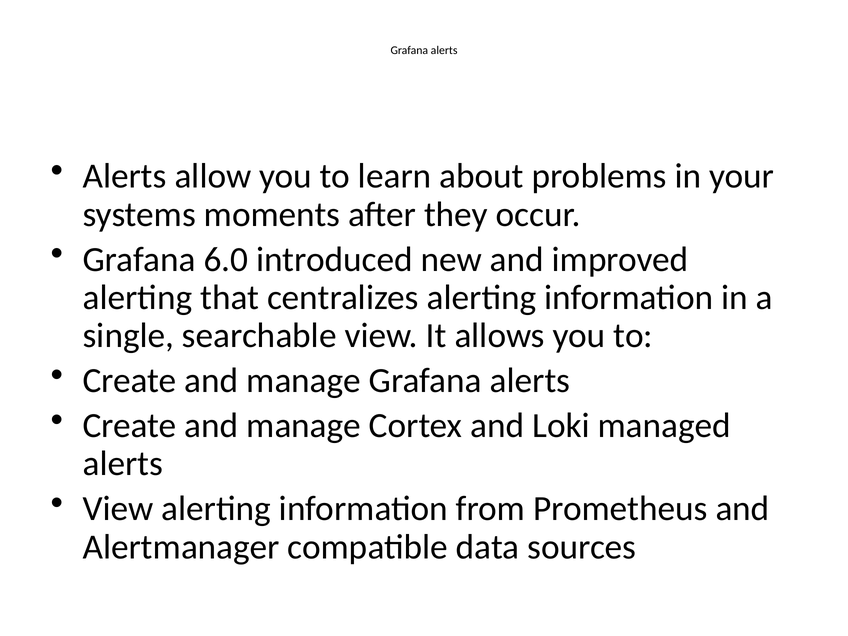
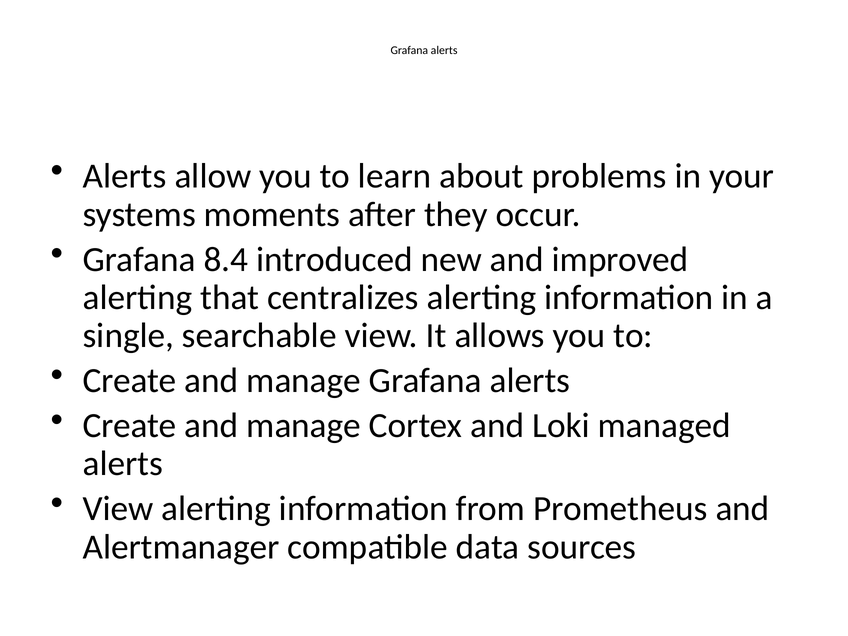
6.0: 6.0 -> 8.4
